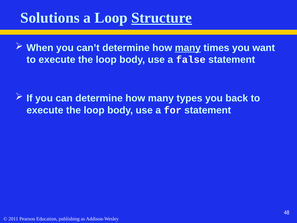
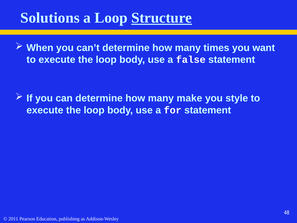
many at (188, 48) underline: present -> none
types: types -> make
back: back -> style
